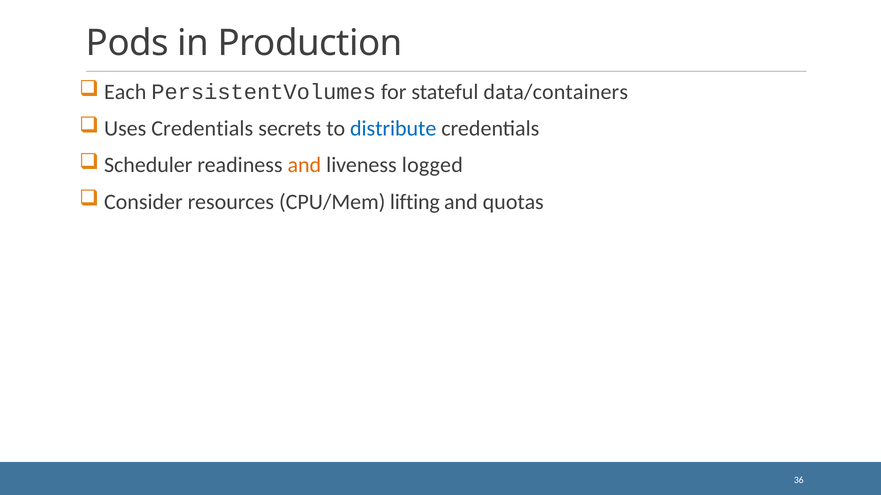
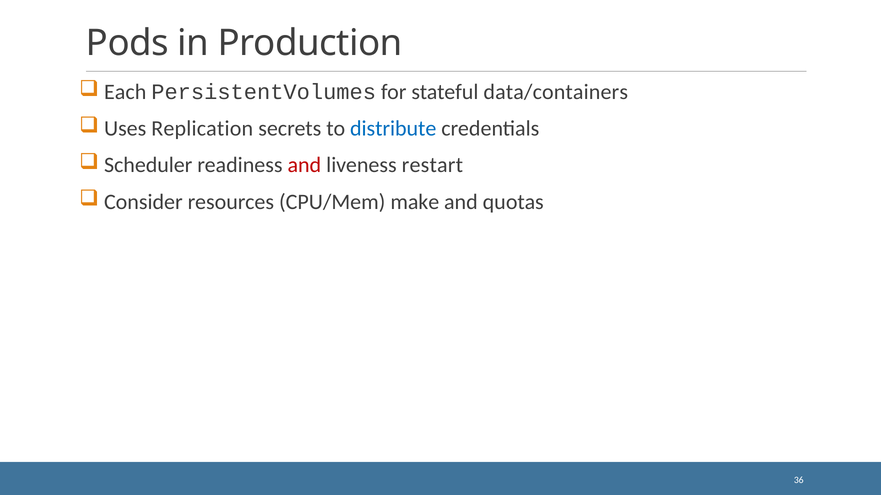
Uses Credentials: Credentials -> Replication
and at (304, 165) colour: orange -> red
logged: logged -> restart
lifting: lifting -> make
